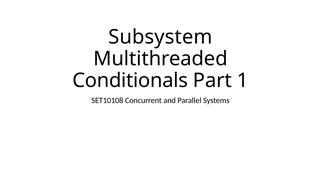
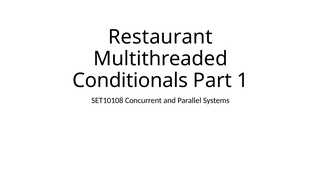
Subsystem: Subsystem -> Restaurant
